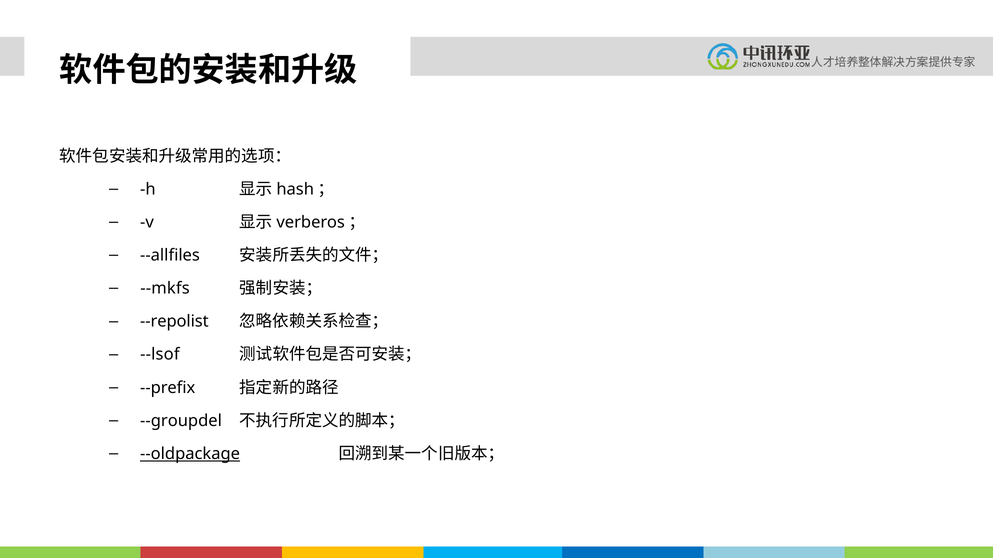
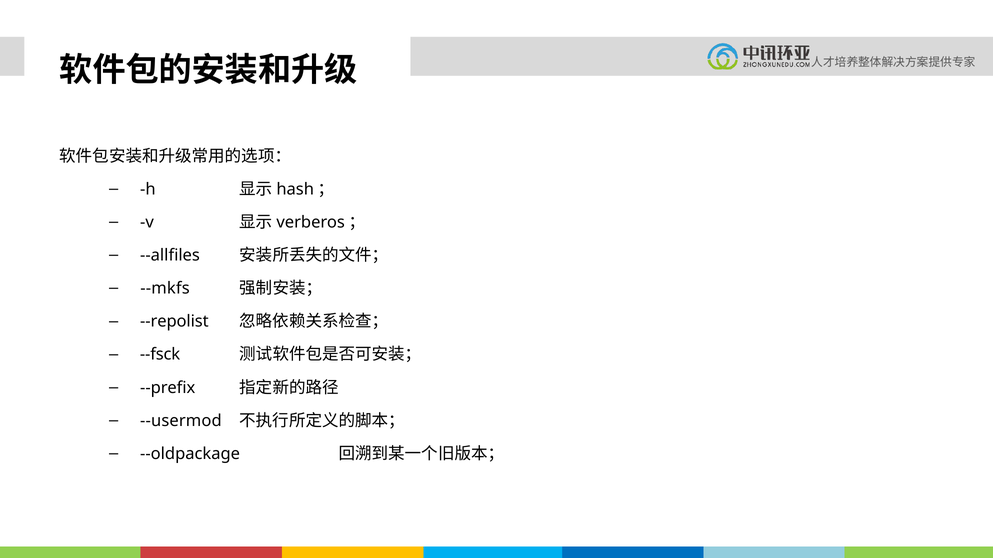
--lsof: --lsof -> --fsck
--groupdel: --groupdel -> --usermod
--oldpackage underline: present -> none
